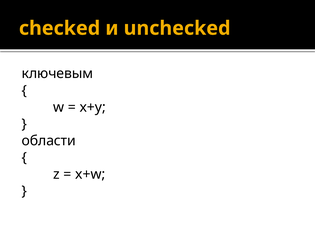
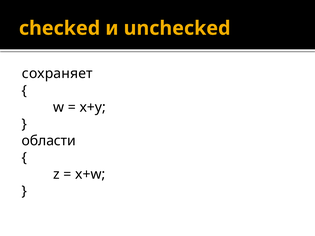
ключевым: ключевым -> сохраняет
